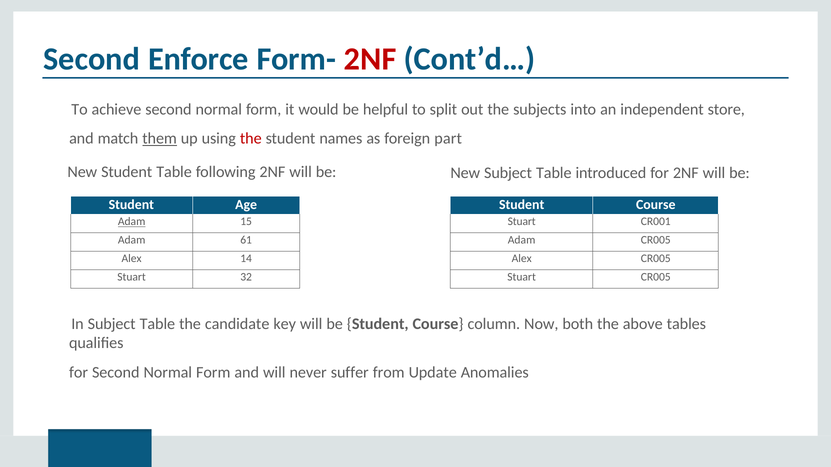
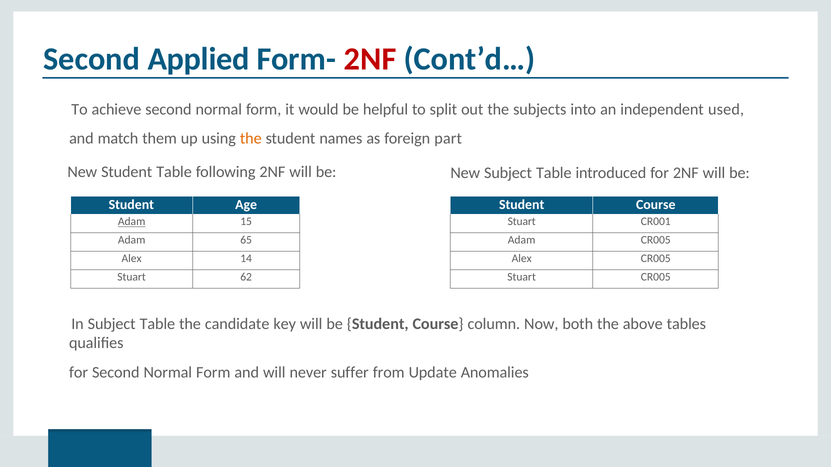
Enforce: Enforce -> Applied
store: store -> used
them underline: present -> none
the at (251, 139) colour: red -> orange
61: 61 -> 65
32: 32 -> 62
